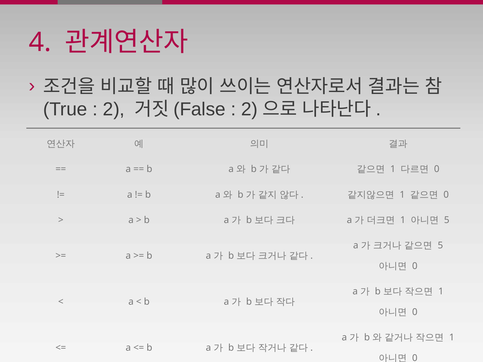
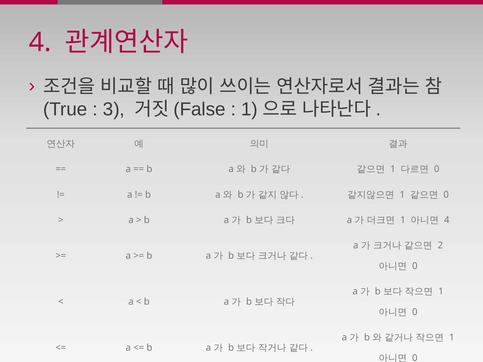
2 at (114, 109): 2 -> 3
2 at (250, 109): 2 -> 1
5 at (447, 220): 5 -> 4
5 at (440, 246): 5 -> 2
